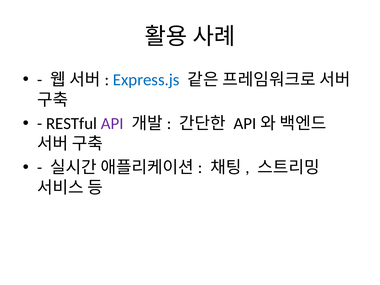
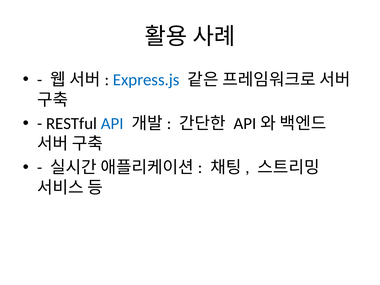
API colour: purple -> blue
